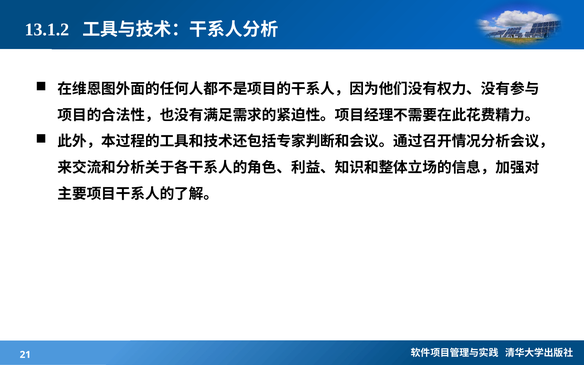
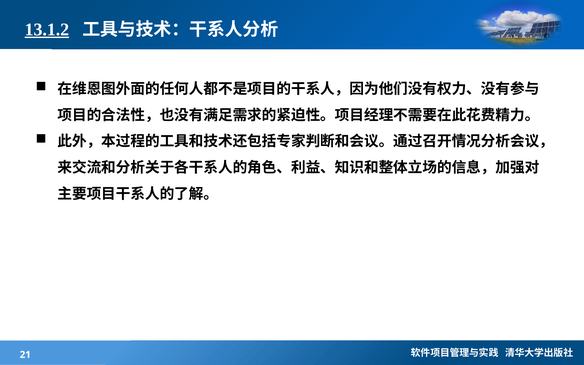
13.1.2 underline: none -> present
